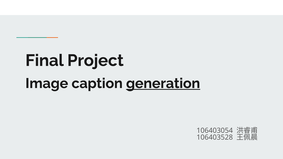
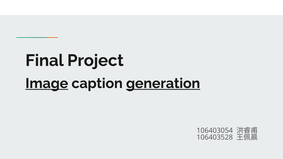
Image underline: none -> present
